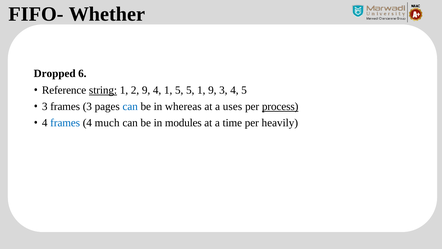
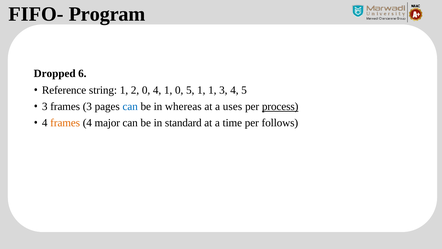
Whether: Whether -> Program
string underline: present -> none
2 9: 9 -> 0
1 5: 5 -> 0
1 9: 9 -> 1
frames at (65, 123) colour: blue -> orange
much: much -> major
modules: modules -> standard
heavily: heavily -> follows
